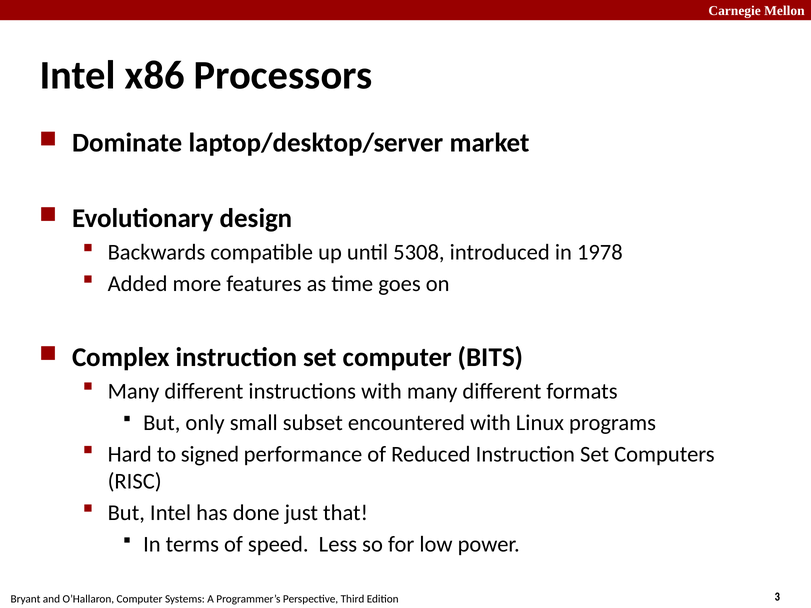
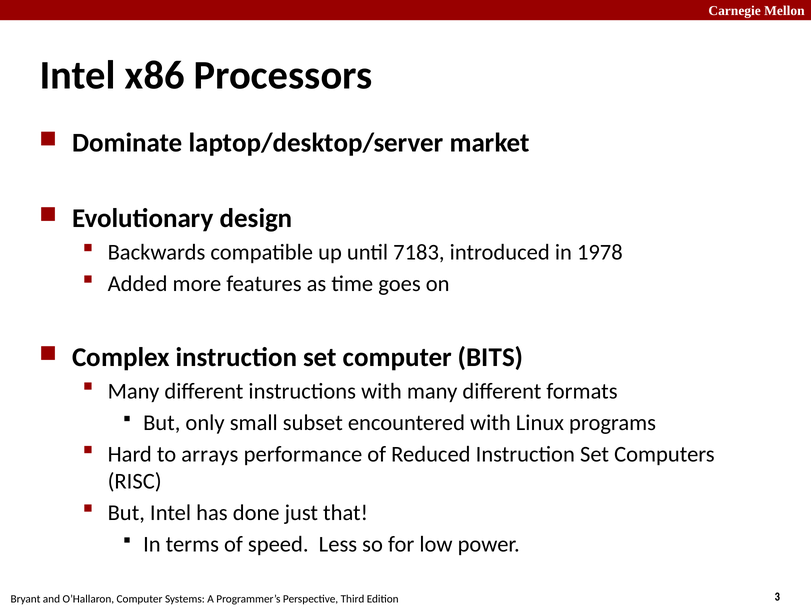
5308: 5308 -> 7183
signed: signed -> arrays
